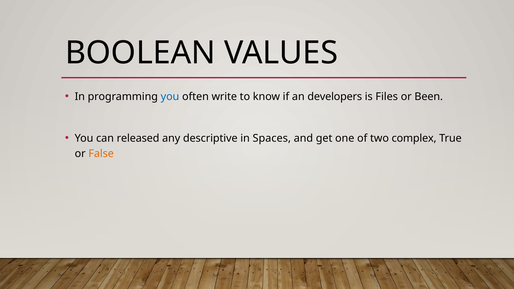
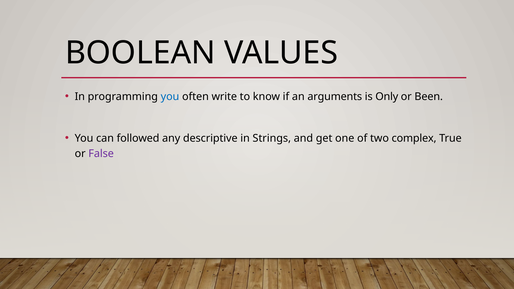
developers: developers -> arguments
Files: Files -> Only
released: released -> followed
Spaces: Spaces -> Strings
False colour: orange -> purple
